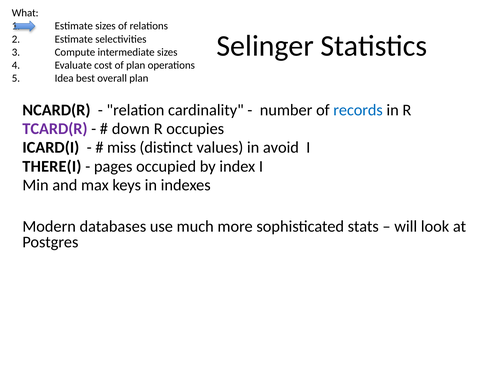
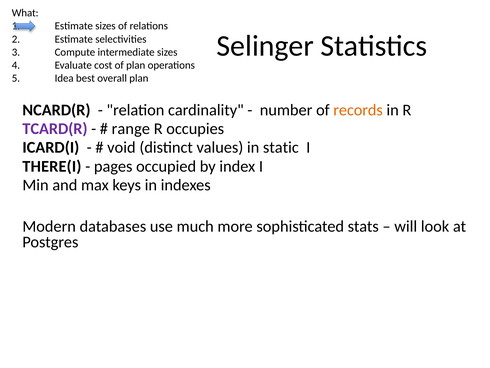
records colour: blue -> orange
down: down -> range
miss: miss -> void
avoid: avoid -> static
